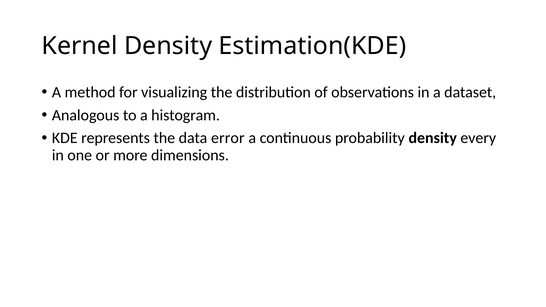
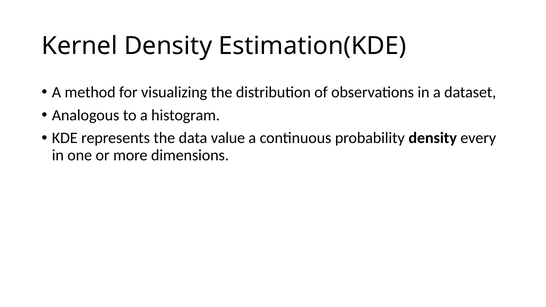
error: error -> value
